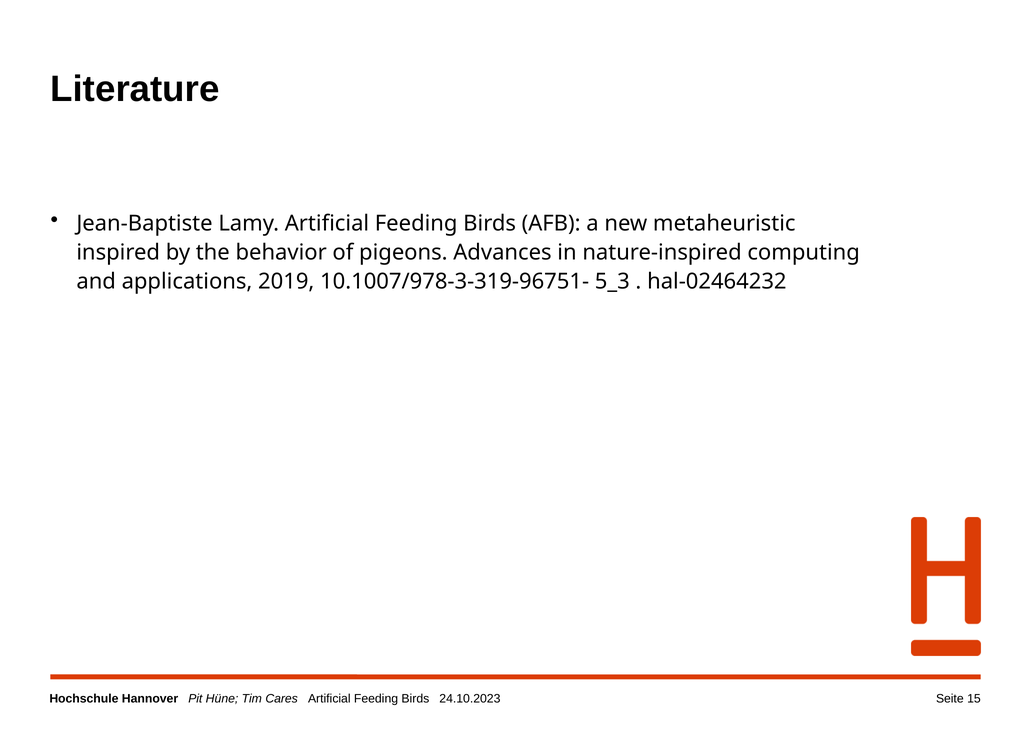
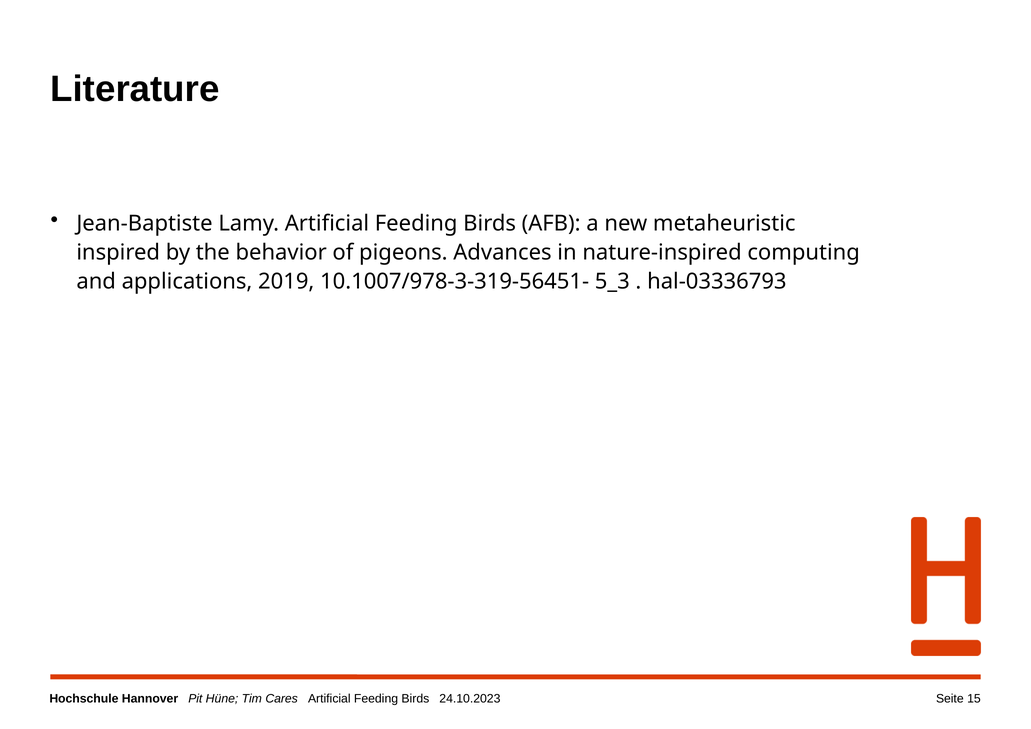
10.1007/978-3-319-96751-: 10.1007/978-3-319-96751- -> 10.1007/978-3-319-56451-
hal-02464232: hal-02464232 -> hal-03336793
